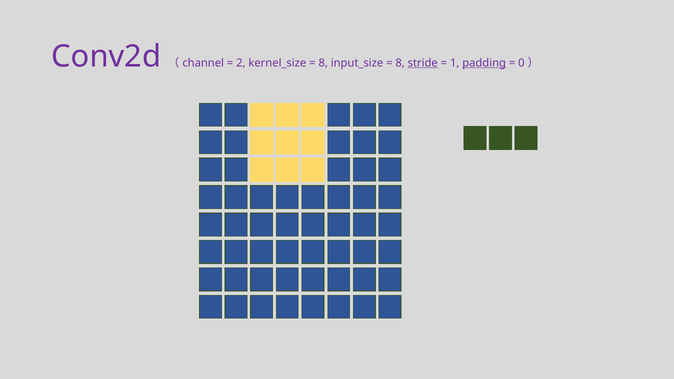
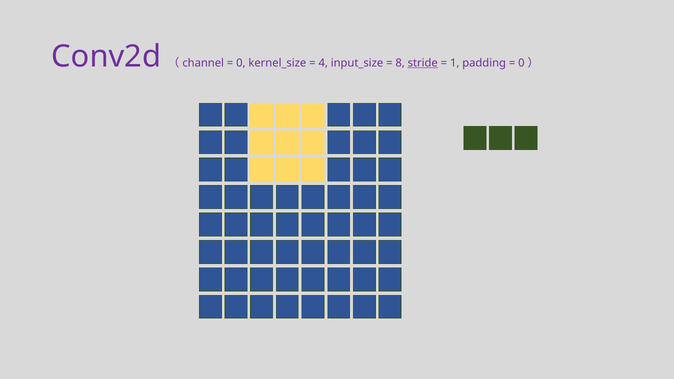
2 at (241, 63): 2 -> 0
8 at (323, 63): 8 -> 4
padding underline: present -> none
